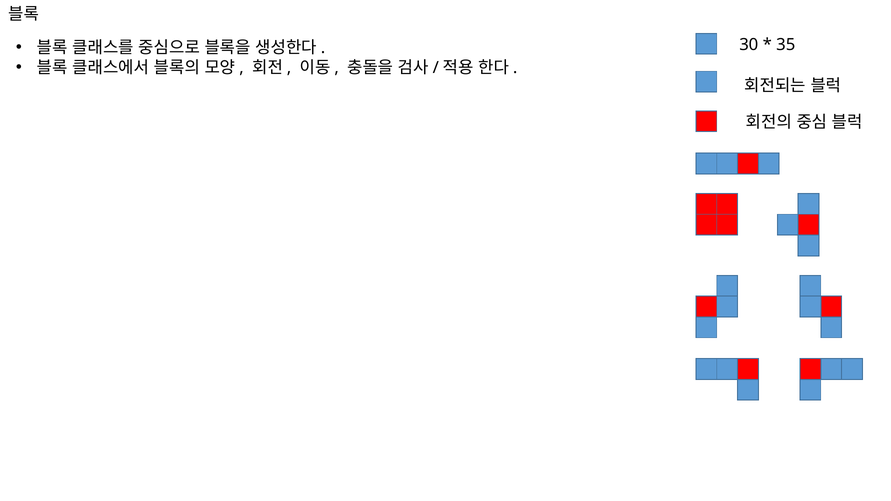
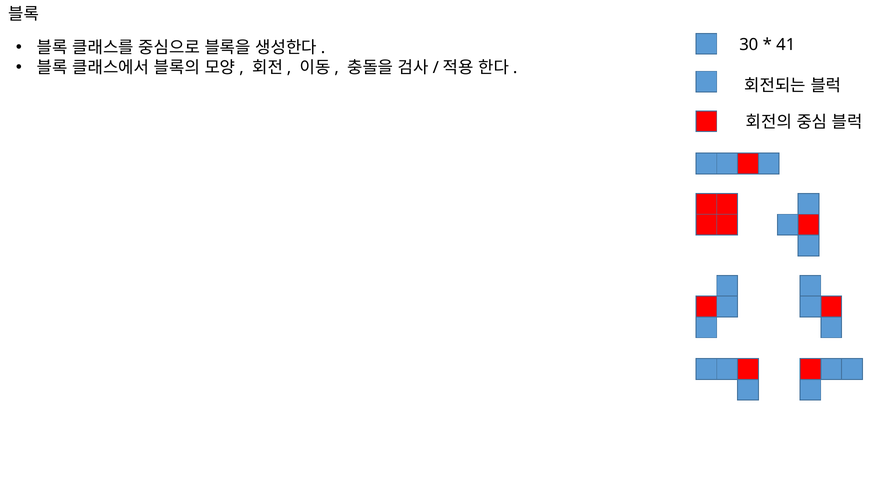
35: 35 -> 41
